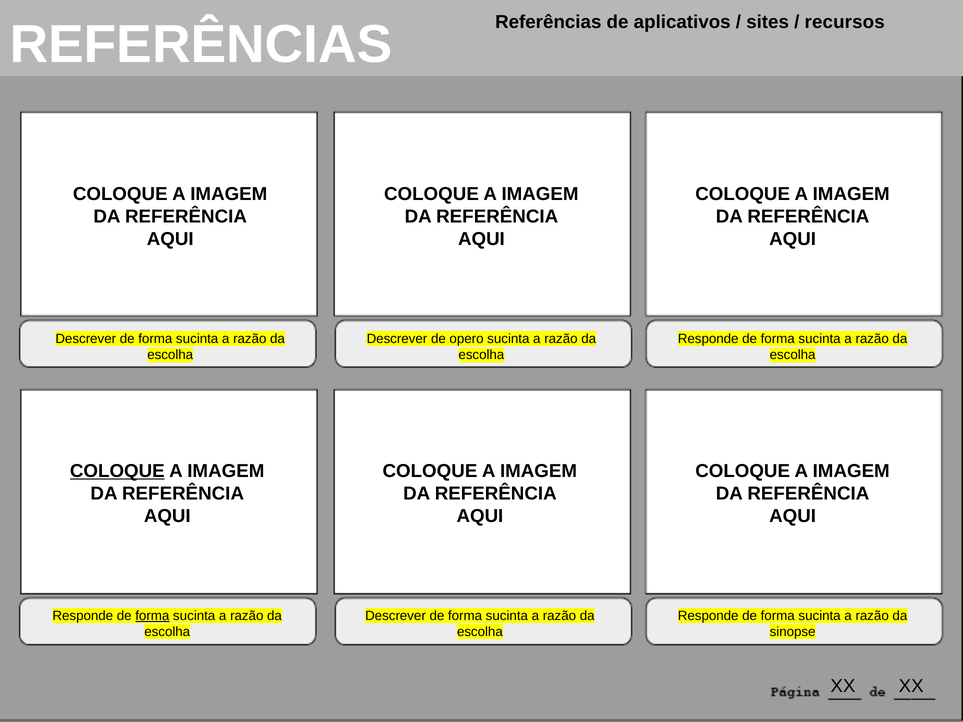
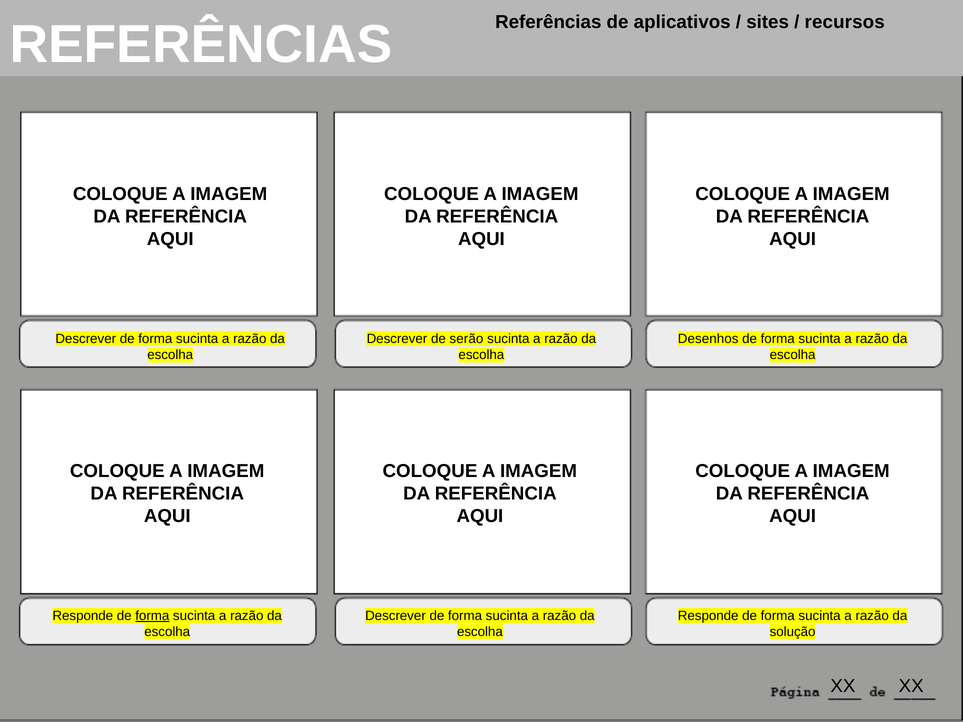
opero: opero -> serão
Responde at (708, 339): Responde -> Desenhos
COLOQUE at (117, 471) underline: present -> none
sinopse: sinopse -> solução
